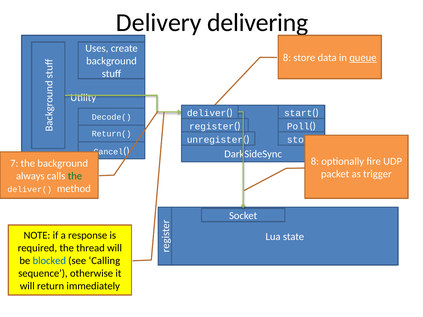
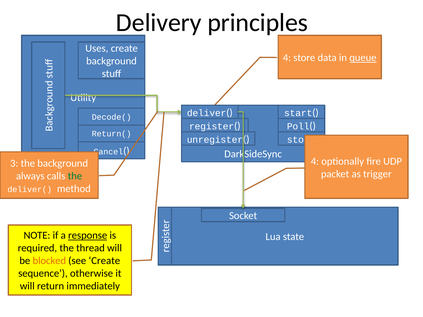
delivering: delivering -> principles
8 at (287, 58): 8 -> 4
8 at (315, 161): 8 -> 4
7: 7 -> 3
response underline: none -> present
blocked colour: blue -> orange
see Calling: Calling -> Create
